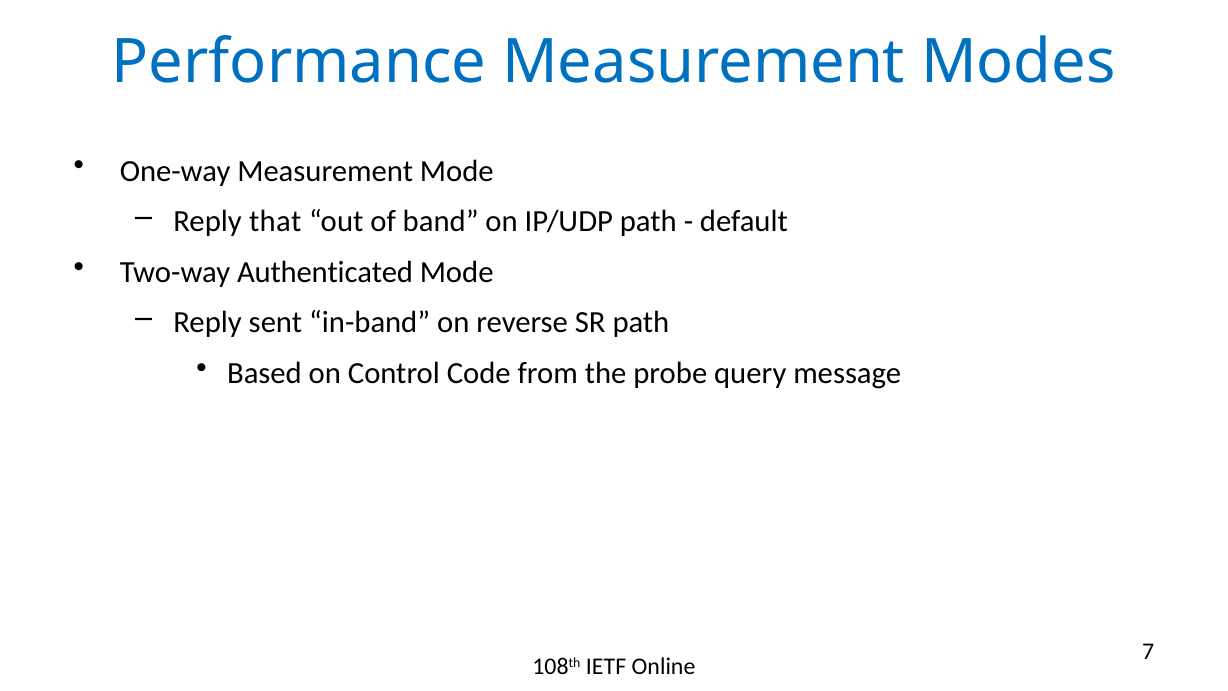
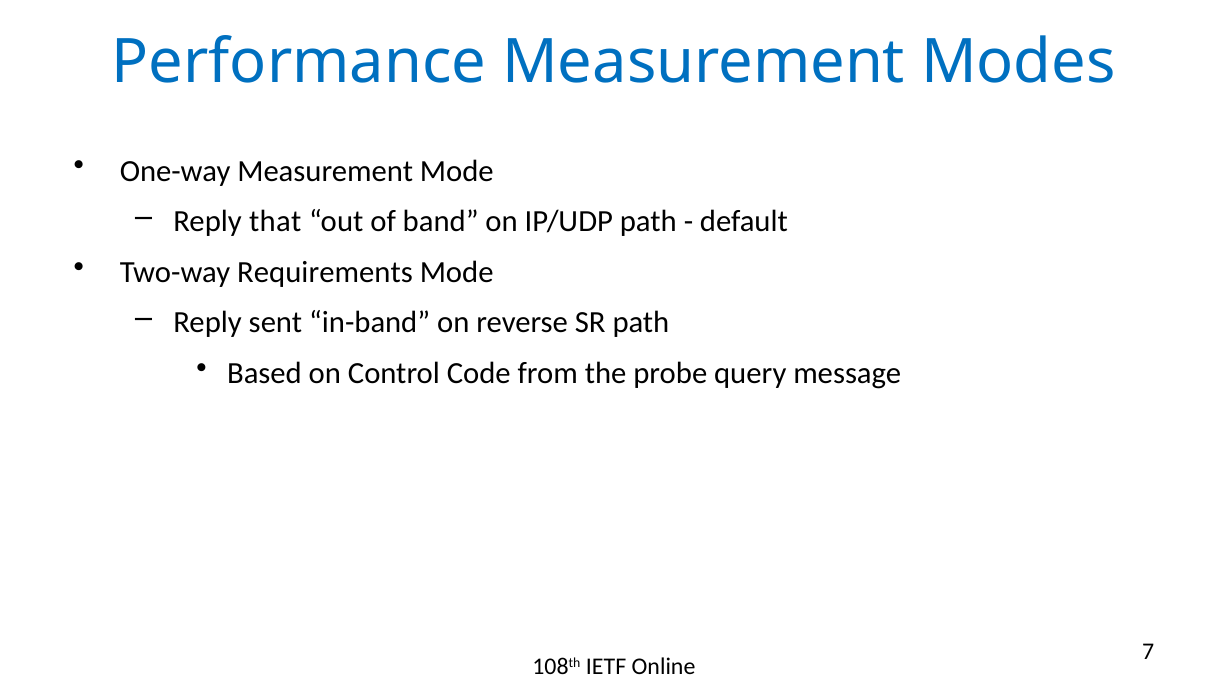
Authenticated: Authenticated -> Requirements
